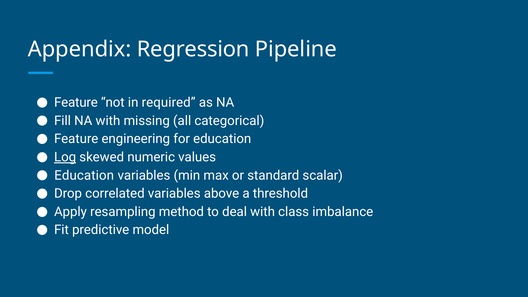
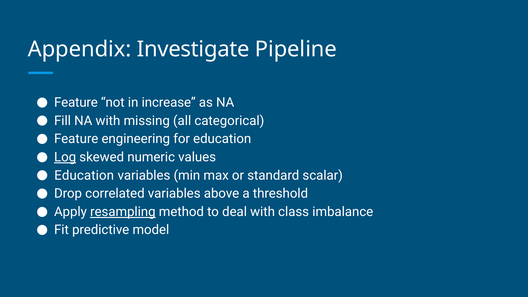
Regression: Regression -> Investigate
required: required -> increase
resampling underline: none -> present
